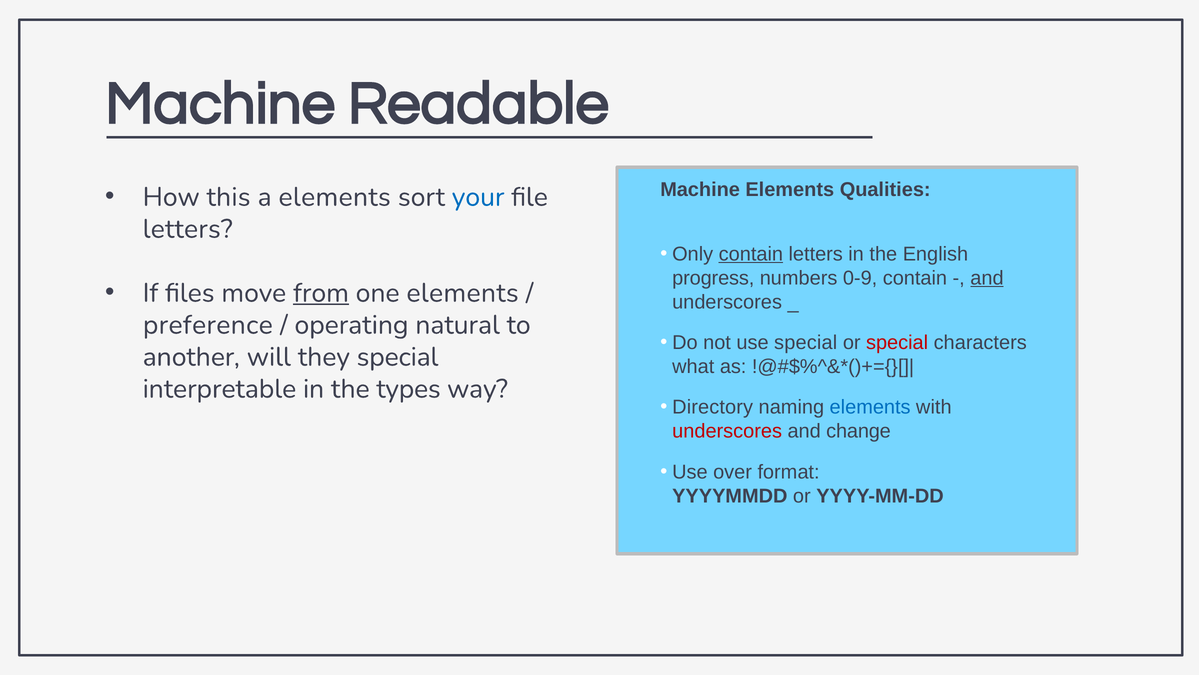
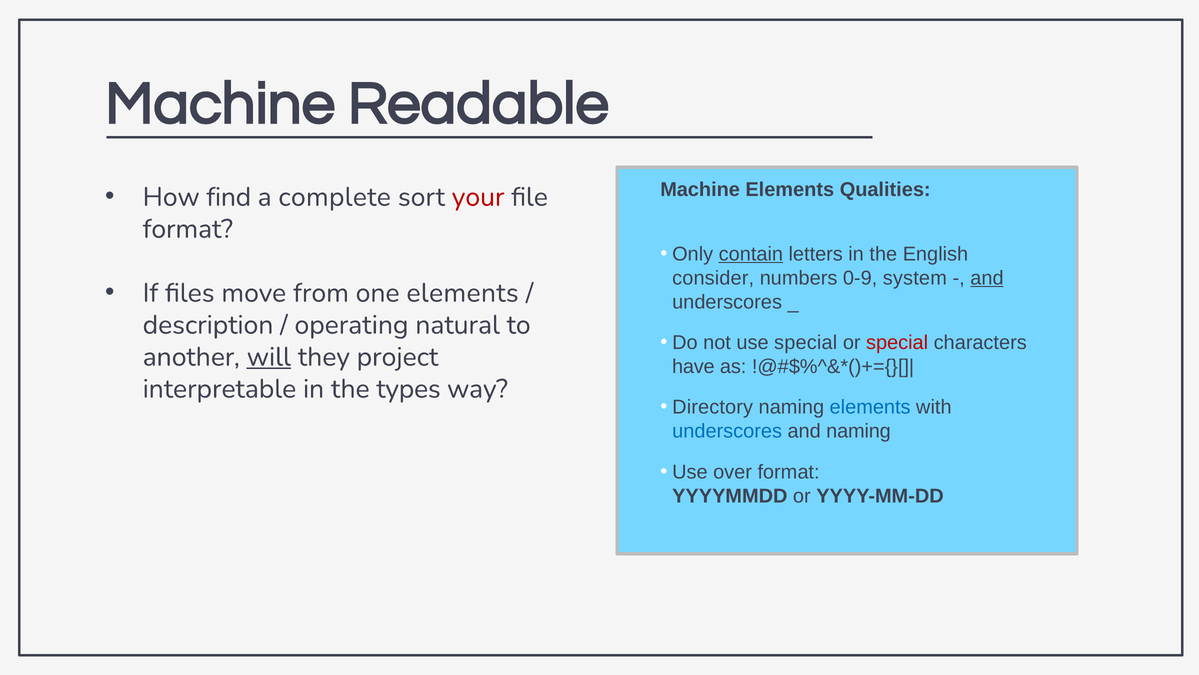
this: this -> find
a elements: elements -> complete
your colour: blue -> red
letters at (188, 229): letters -> format
progress: progress -> consider
0-9 contain: contain -> system
from underline: present -> none
preference: preference -> description
will underline: none -> present
they special: special -> project
what: what -> have
underscores at (727, 431) colour: red -> blue
and change: change -> naming
